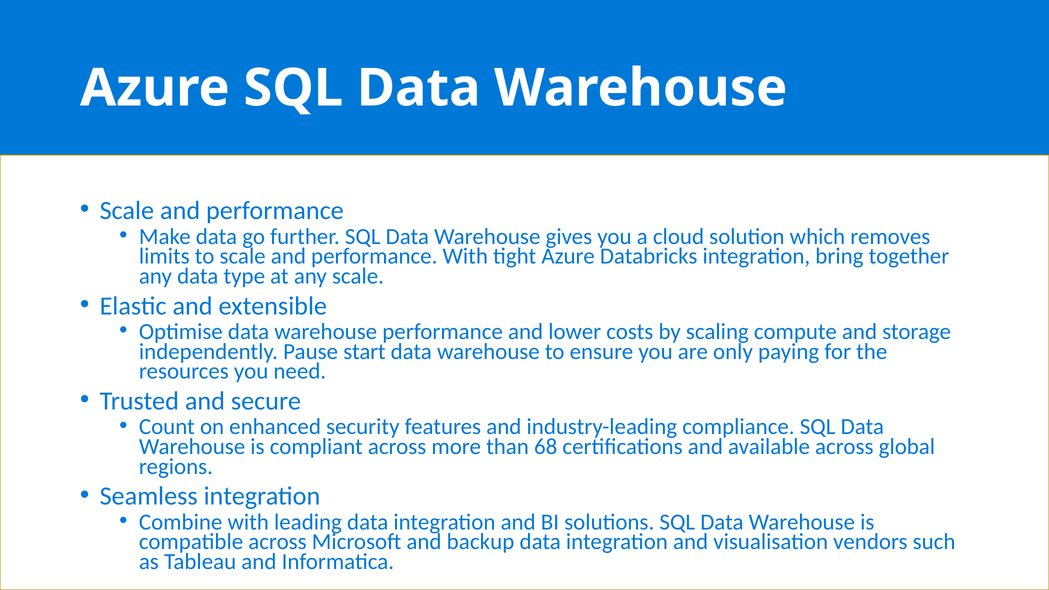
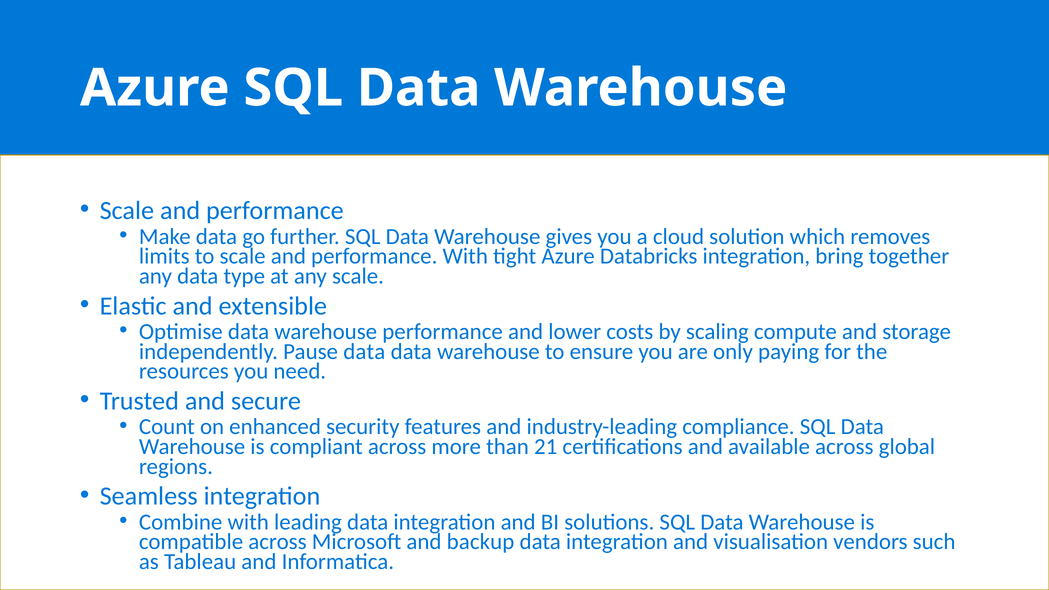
Pause start: start -> data
68: 68 -> 21
